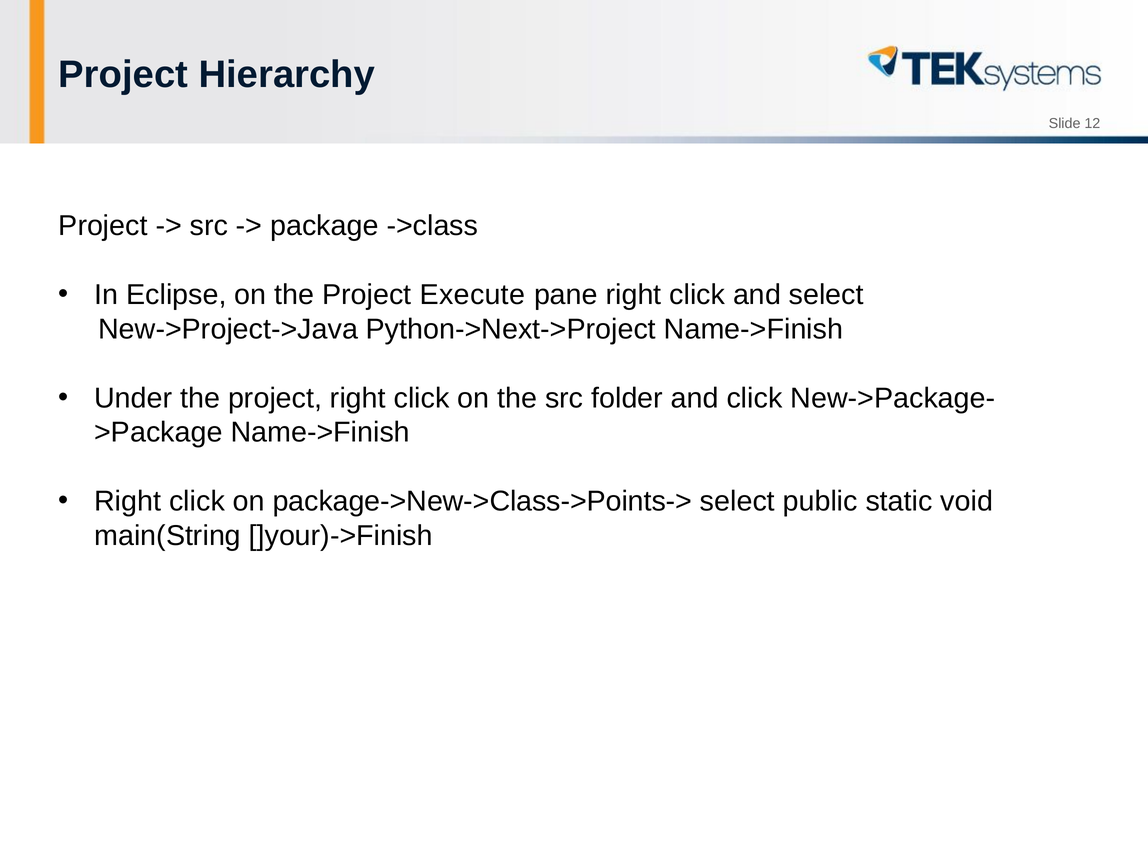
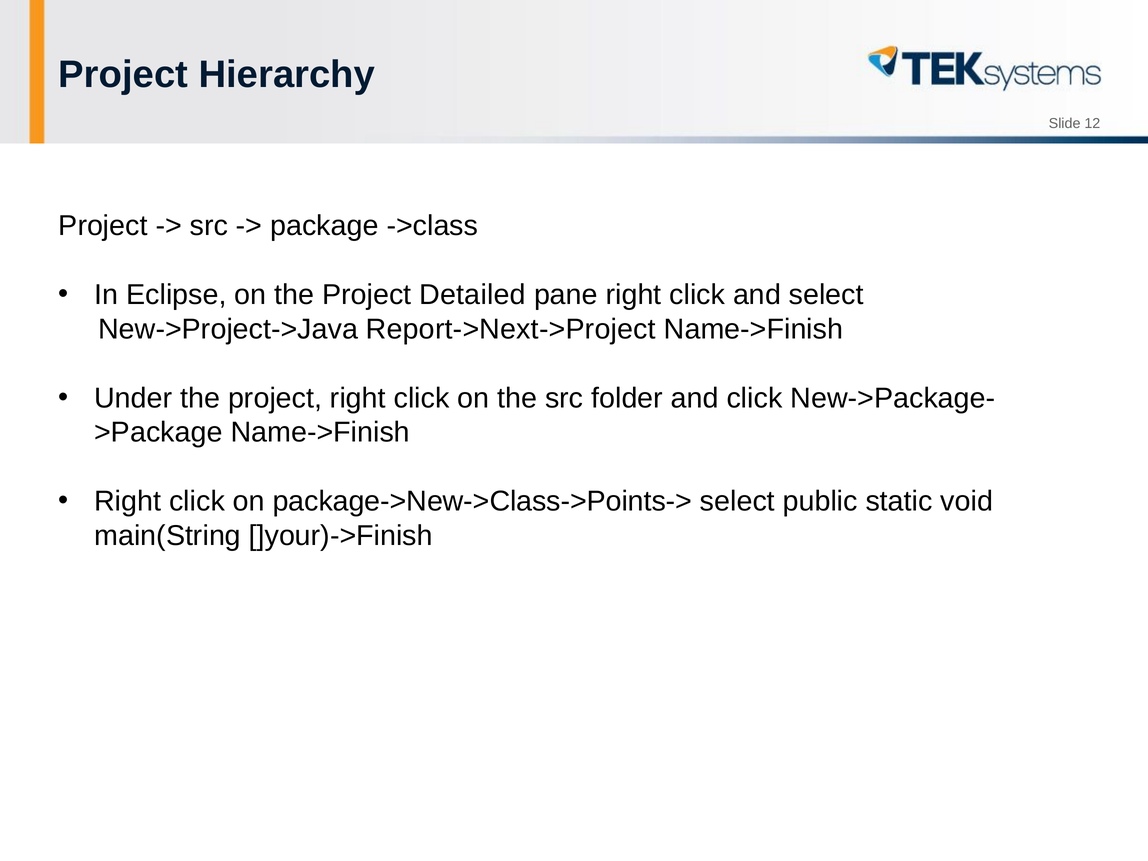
Execute: Execute -> Detailed
Python->Next->Project: Python->Next->Project -> Report->Next->Project
